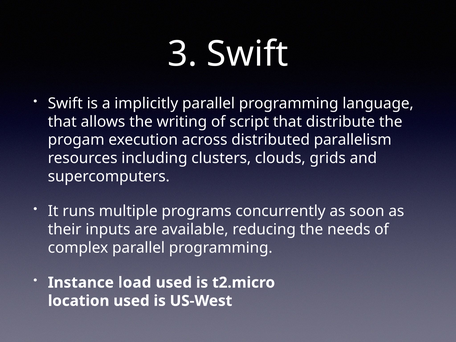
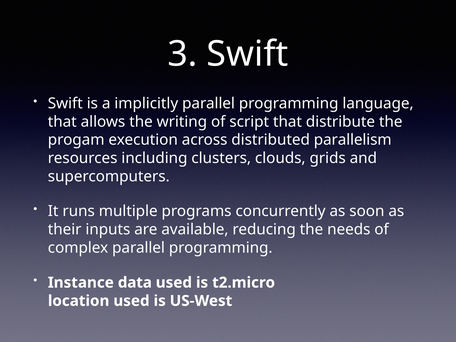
load: load -> data
